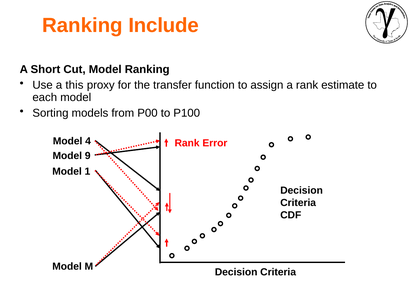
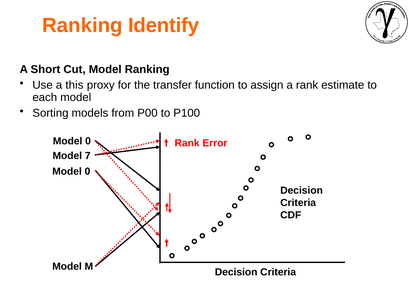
Include: Include -> Identify
4 at (88, 141): 4 -> 0
9: 9 -> 7
1 at (87, 171): 1 -> 0
